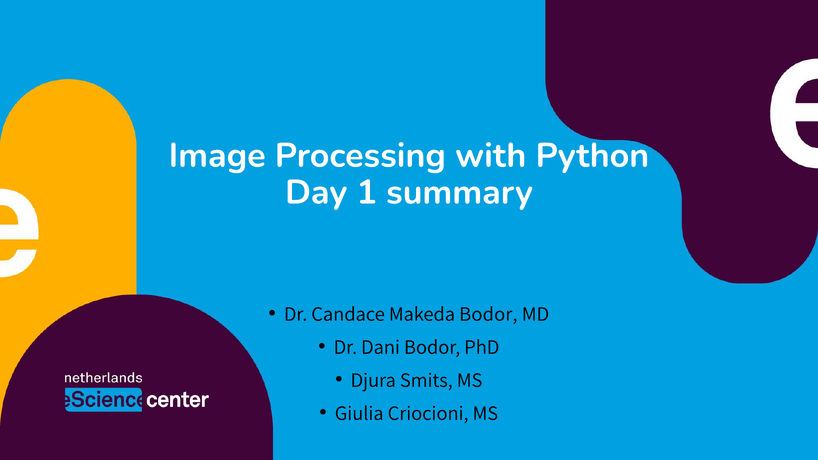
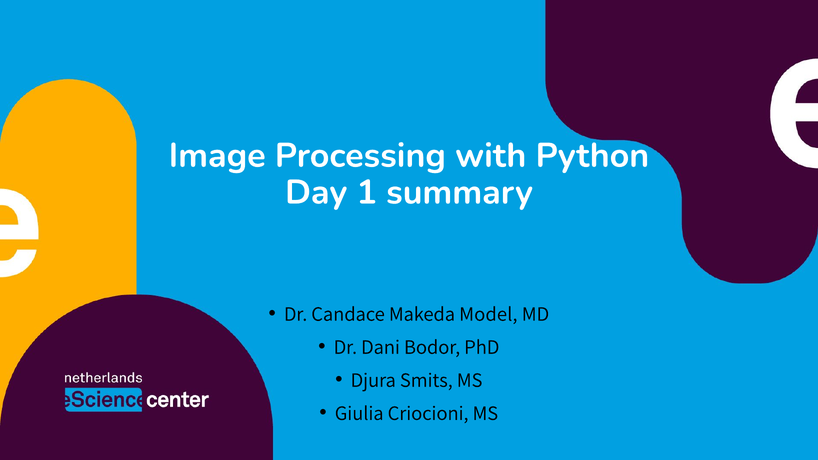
Makeda Bodor: Bodor -> Model
